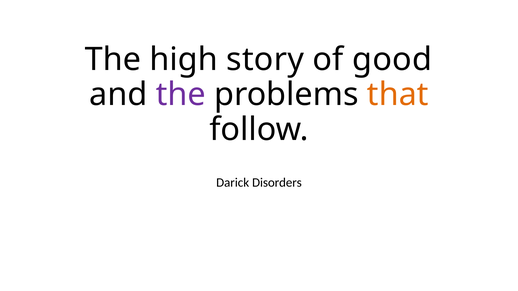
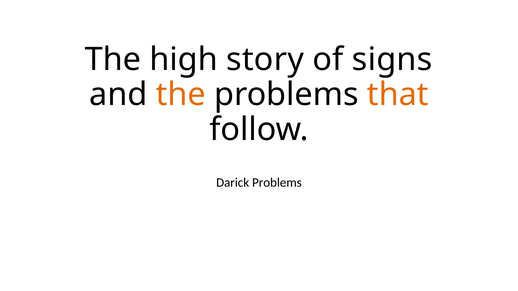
good: good -> signs
the at (181, 95) colour: purple -> orange
Darick Disorders: Disorders -> Problems
